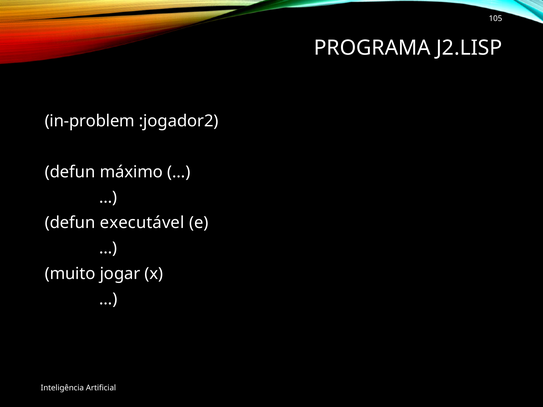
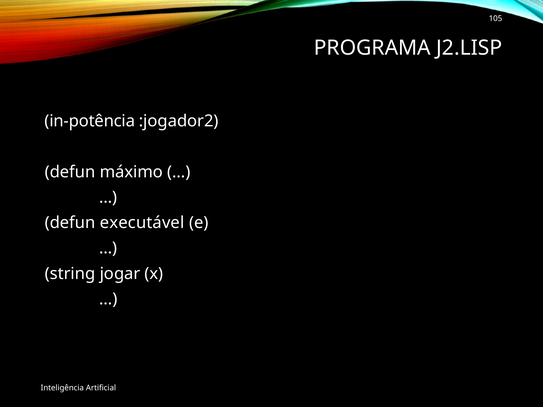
in-problem: in-problem -> in-potência
muito: muito -> string
